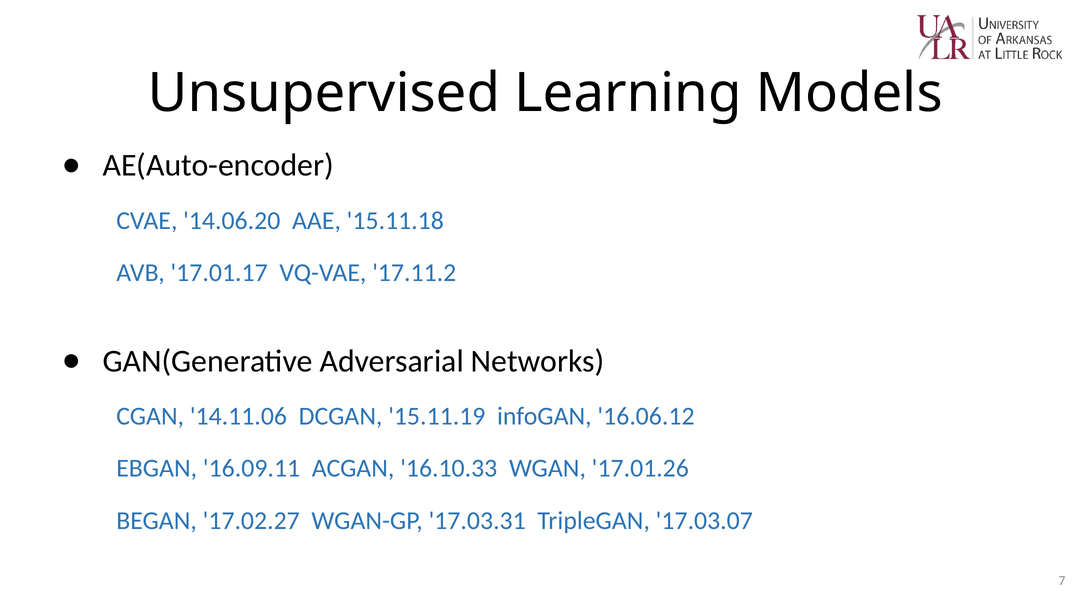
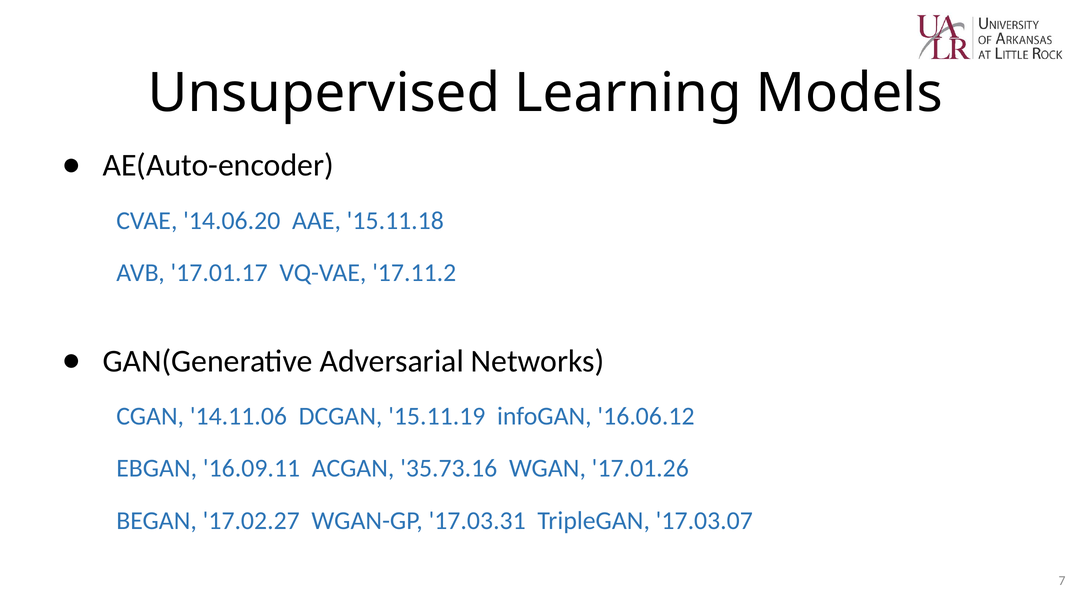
16.10.33: 16.10.33 -> 35.73.16
